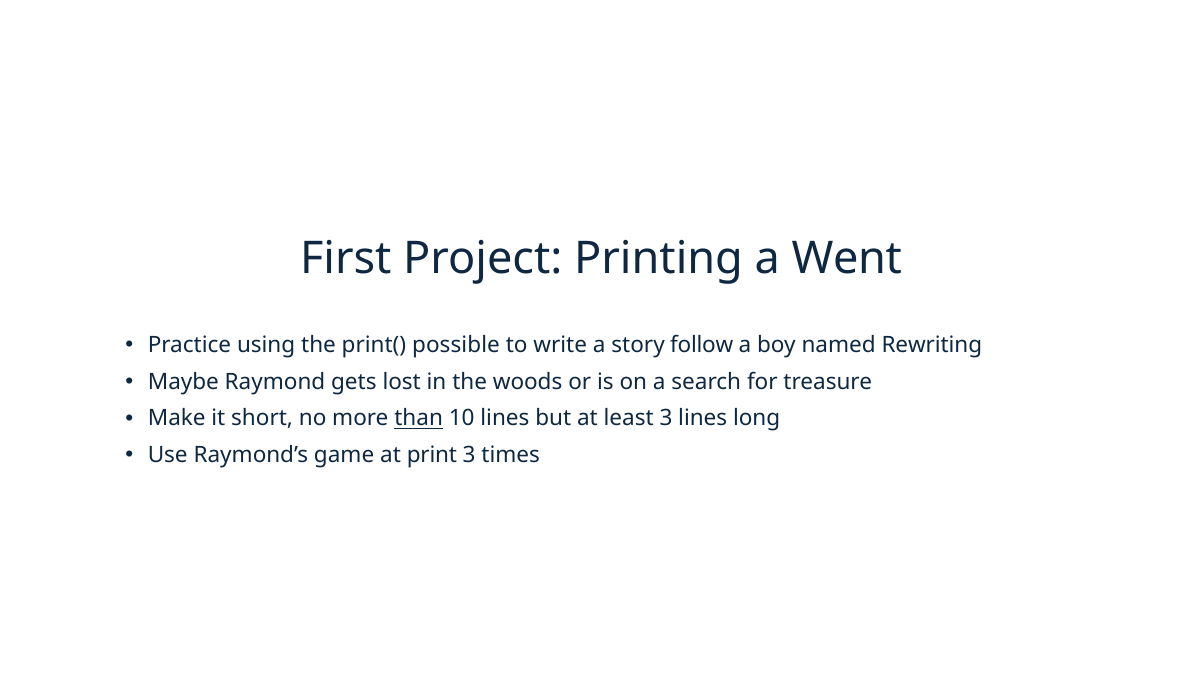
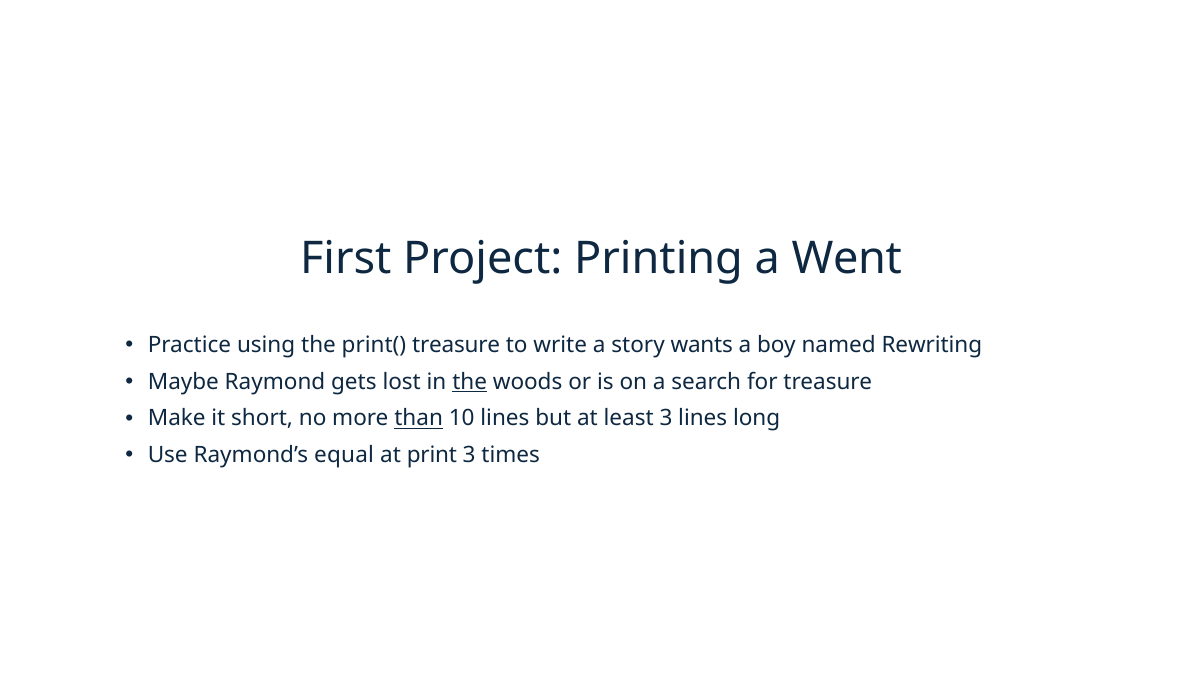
print( possible: possible -> treasure
follow: follow -> wants
the at (470, 382) underline: none -> present
game: game -> equal
